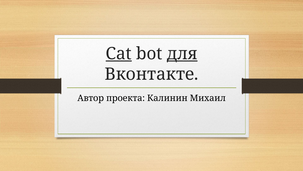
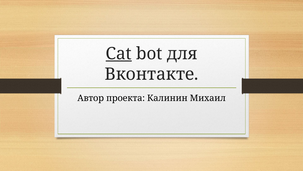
для underline: present -> none
